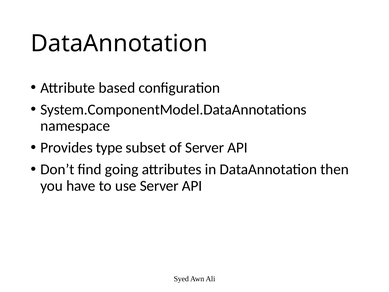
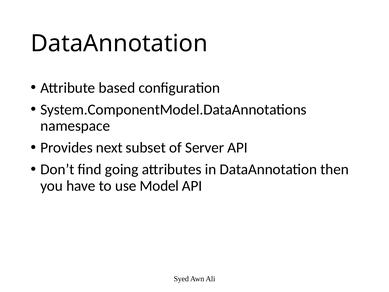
type: type -> next
use Server: Server -> Model
